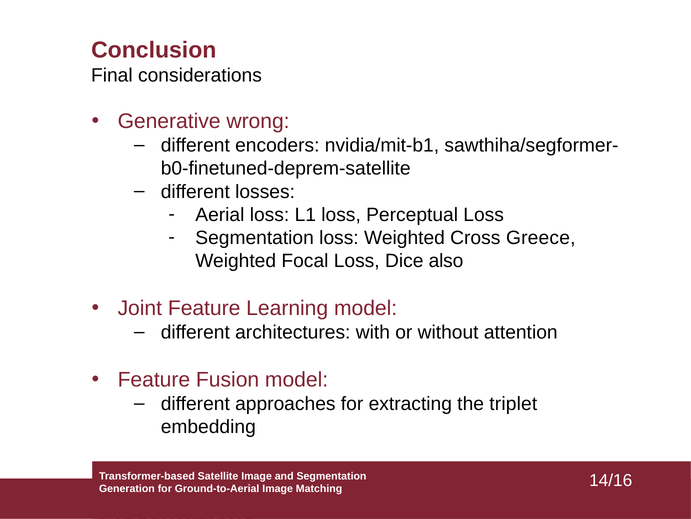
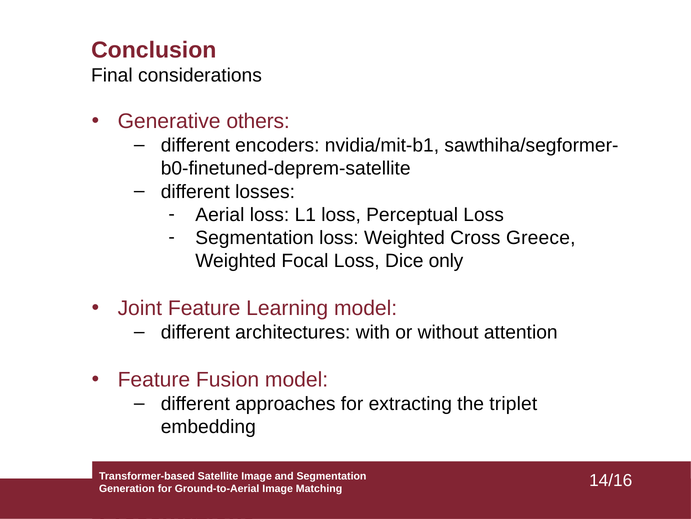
wrong: wrong -> others
also: also -> only
